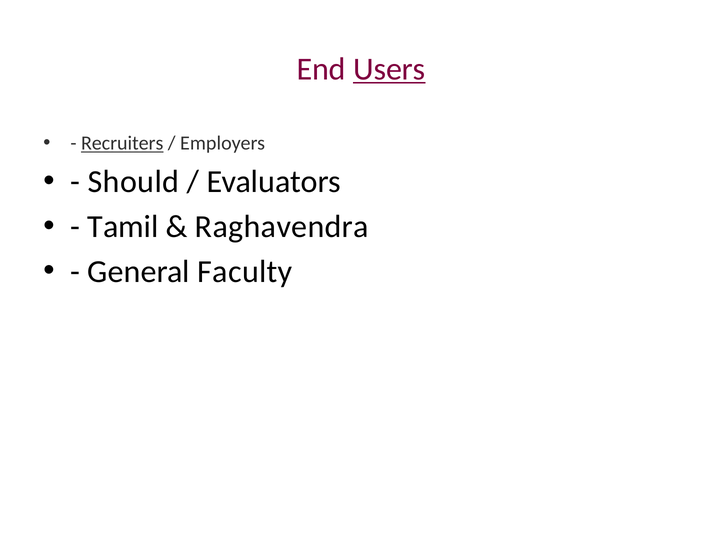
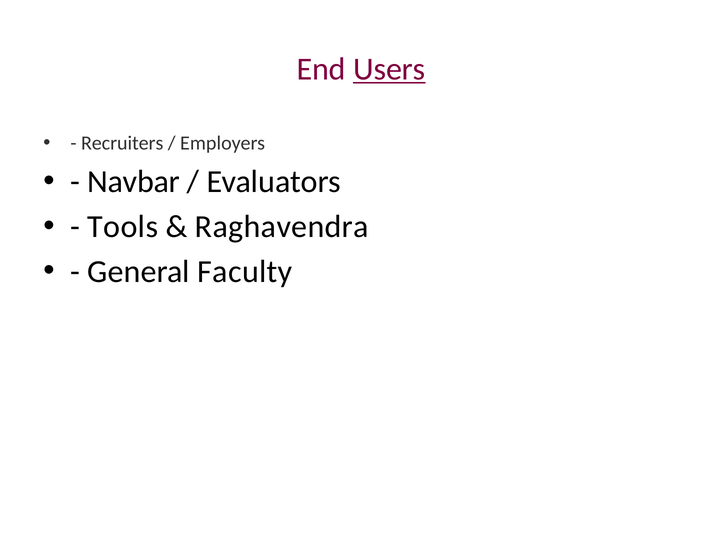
Recruiters underline: present -> none
Should: Should -> Navbar
Tamil: Tamil -> Tools
